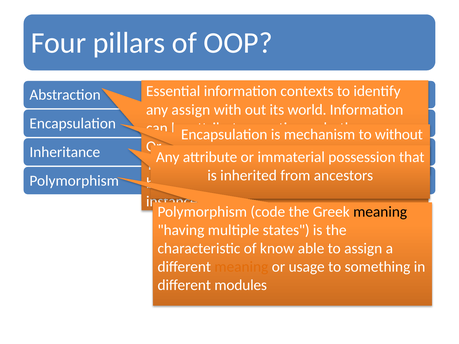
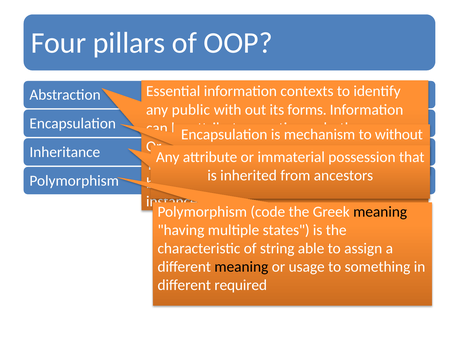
any assign: assign -> public
world: world -> forms
know: know -> string
meaning at (241, 267) colour: orange -> black
modules: modules -> required
